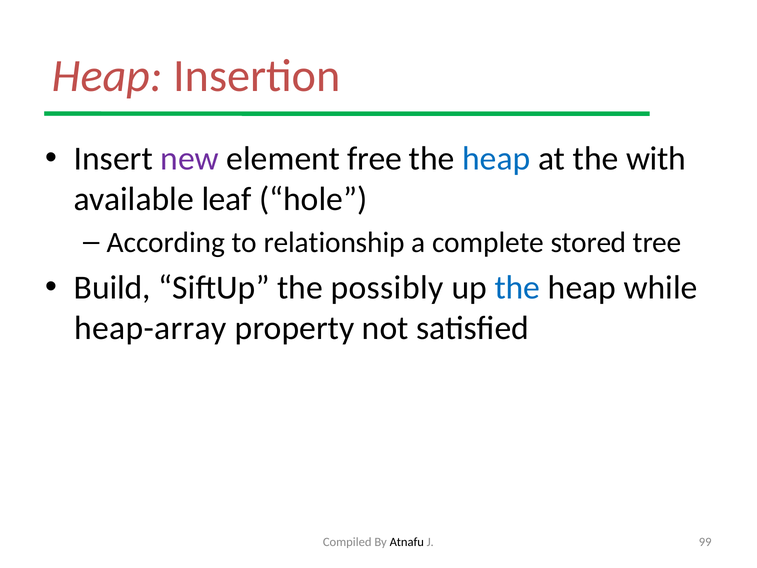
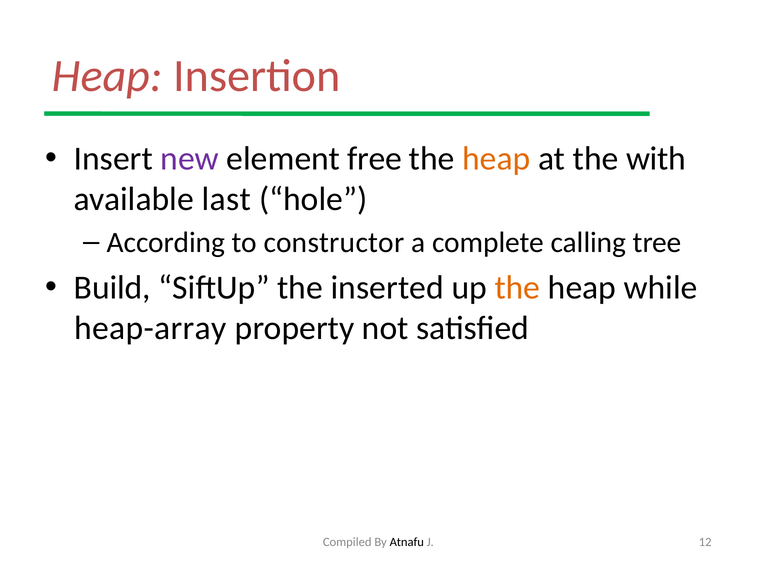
heap at (496, 159) colour: blue -> orange
leaf: leaf -> last
relationship: relationship -> constructor
stored: stored -> calling
possibly: possibly -> inserted
the at (517, 288) colour: blue -> orange
99: 99 -> 12
